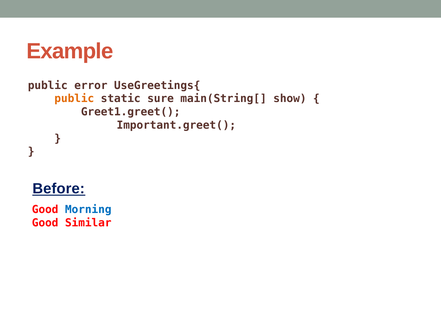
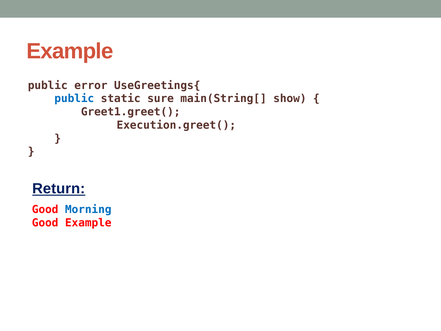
public at (74, 99) colour: orange -> blue
Important.greet(: Important.greet( -> Execution.greet(
Before: Before -> Return
Good Similar: Similar -> Example
